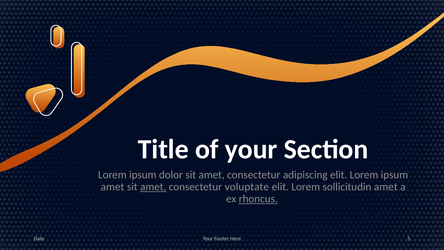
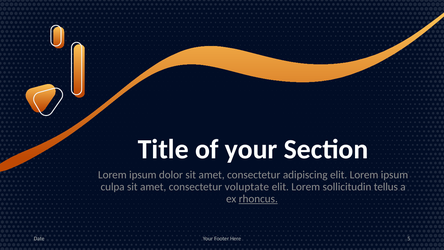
amet at (113, 187): amet -> culpa
amet at (153, 187) underline: present -> none
sollicitudin amet: amet -> tellus
